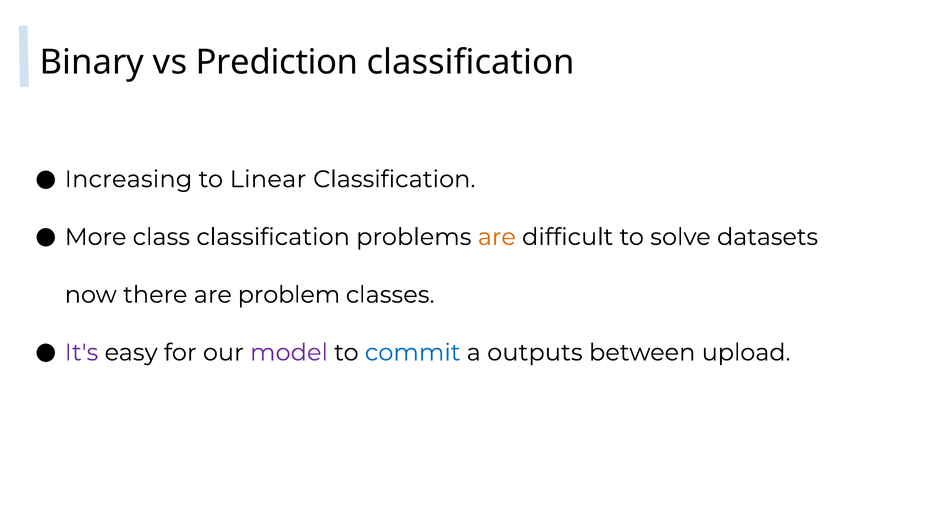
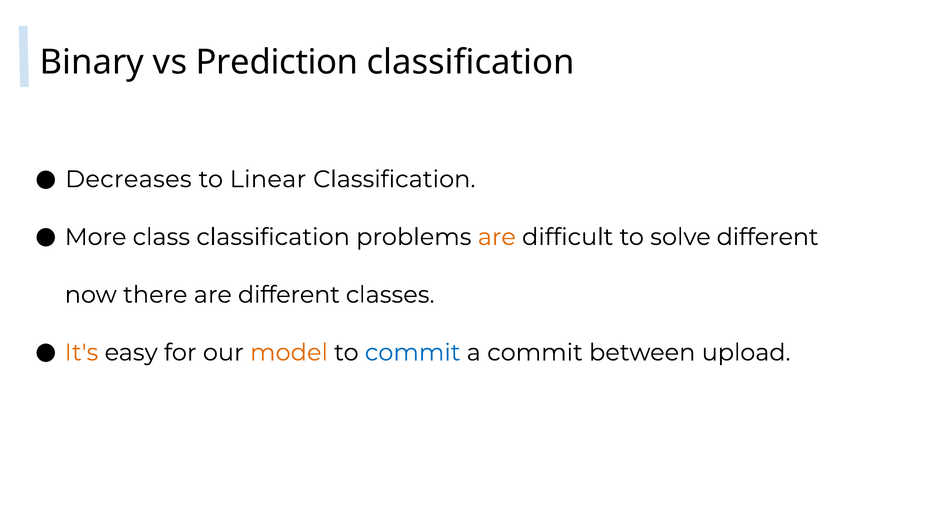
Increasing: Increasing -> Decreases
solve datasets: datasets -> different
are problem: problem -> different
It's colour: purple -> orange
model colour: purple -> orange
a outputs: outputs -> commit
